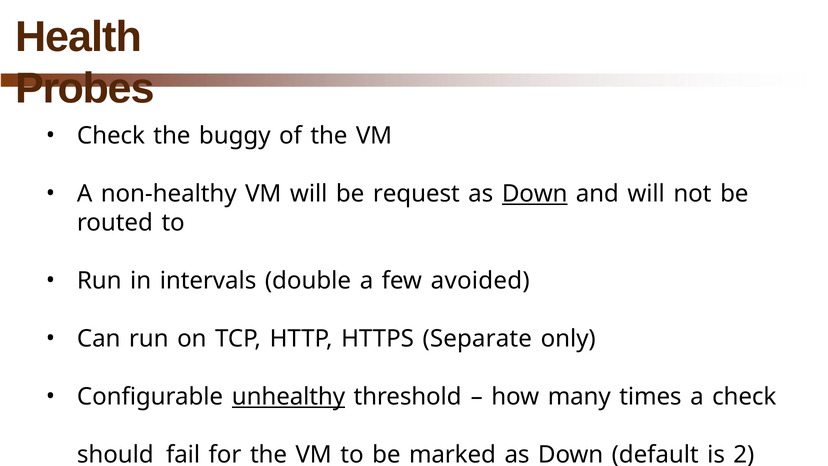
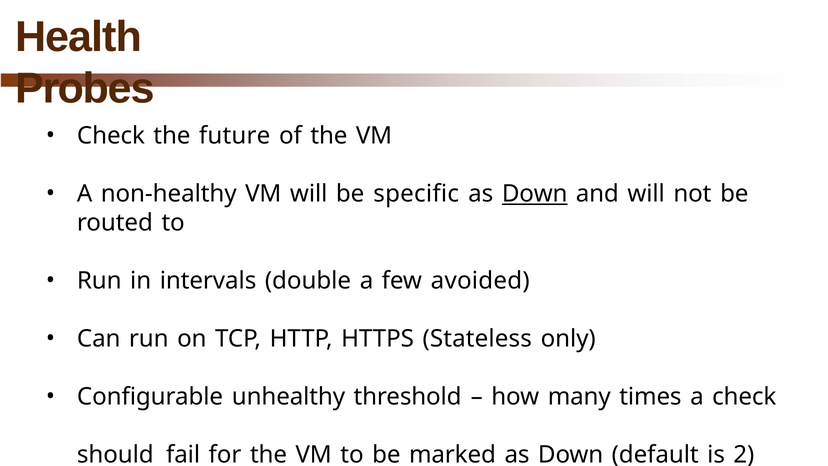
buggy: buggy -> future
request: request -> specific
Separate: Separate -> Stateless
unhealthy underline: present -> none
